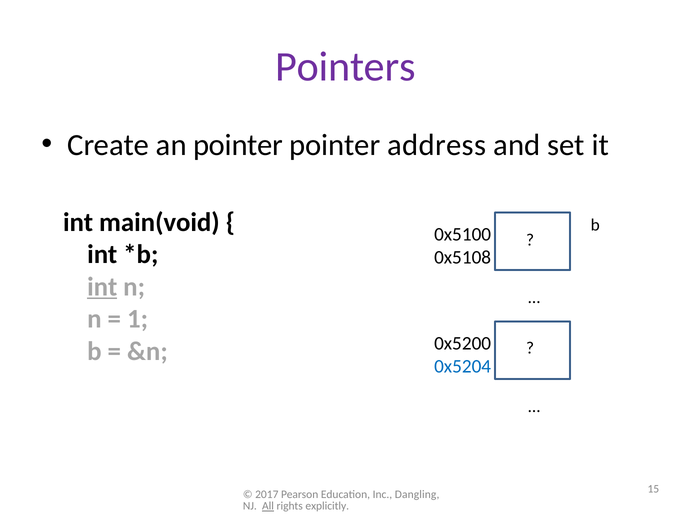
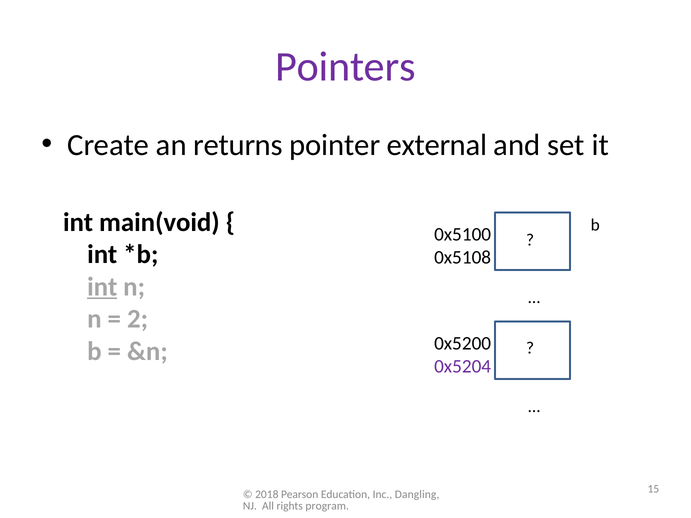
an pointer: pointer -> returns
address: address -> external
1: 1 -> 2
0x5204 colour: blue -> purple
2017: 2017 -> 2018
All underline: present -> none
explicitly: explicitly -> program
